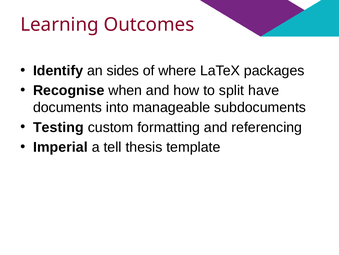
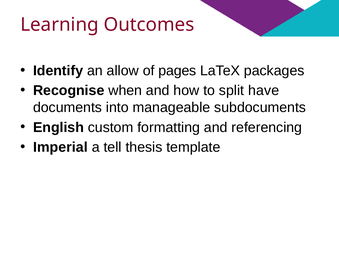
sides: sides -> allow
where: where -> pages
Testing: Testing -> English
